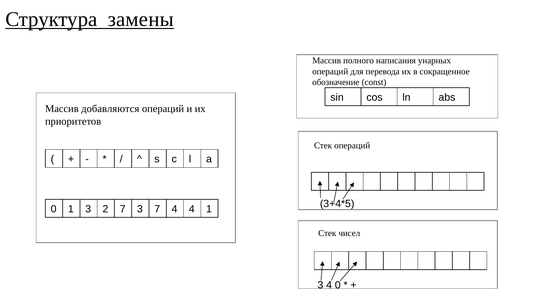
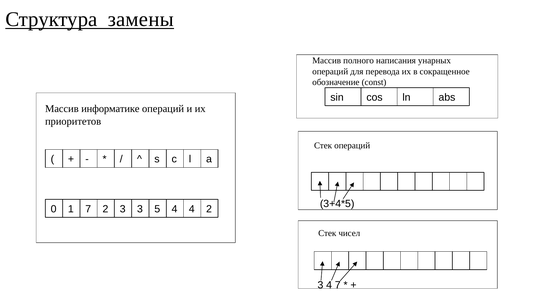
добавляются: добавляются -> информатике
1 3: 3 -> 7
2 7: 7 -> 3
3 7: 7 -> 5
4 1: 1 -> 2
4 0: 0 -> 7
